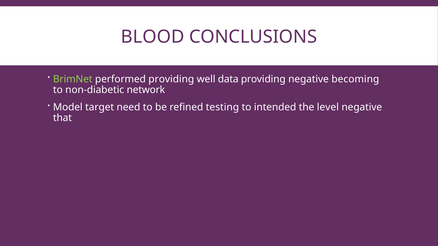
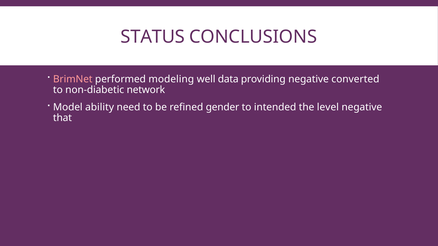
BLOOD: BLOOD -> STATUS
BrimNet colour: light green -> pink
performed providing: providing -> modeling
becoming: becoming -> converted
target: target -> ability
testing: testing -> gender
